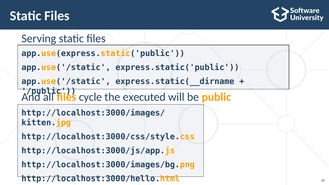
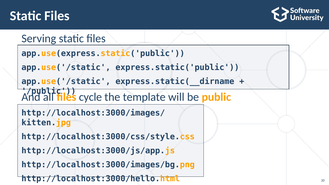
executed: executed -> template
